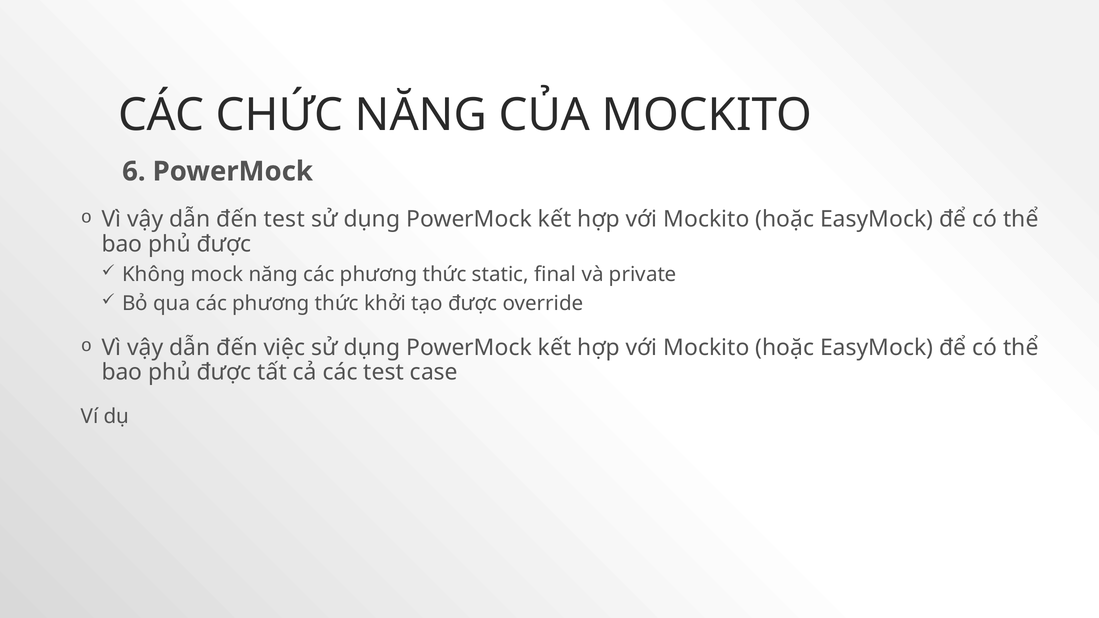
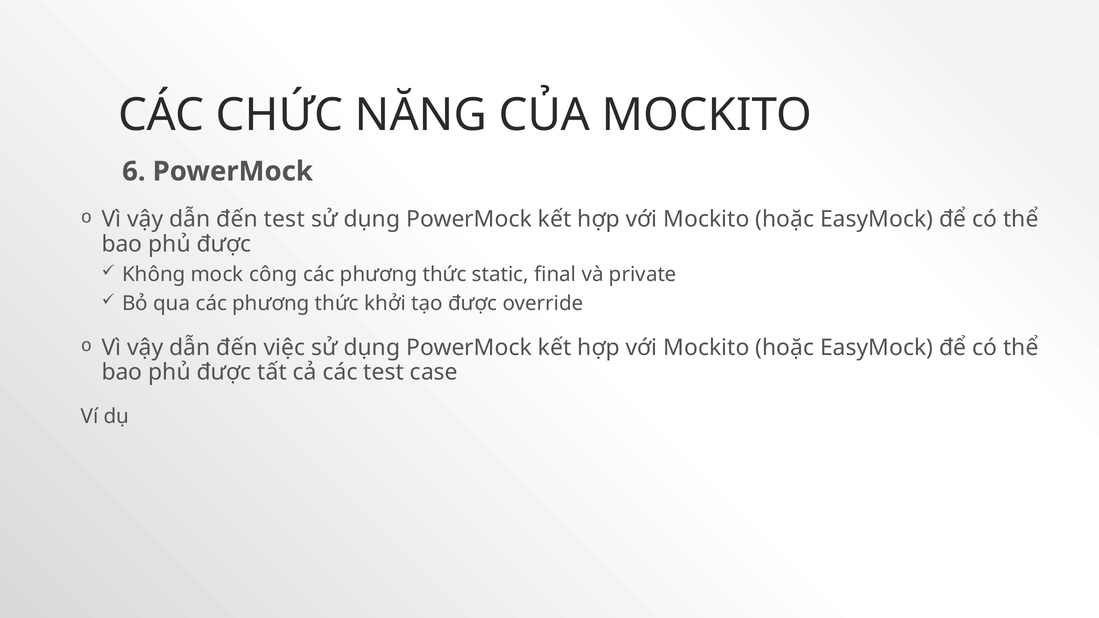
mock năng: năng -> công
